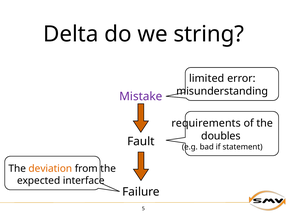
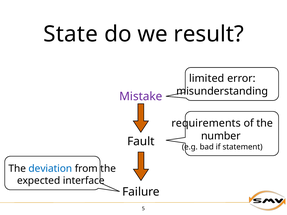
Delta: Delta -> State
string: string -> result
doubles: doubles -> number
deviation colour: orange -> blue
